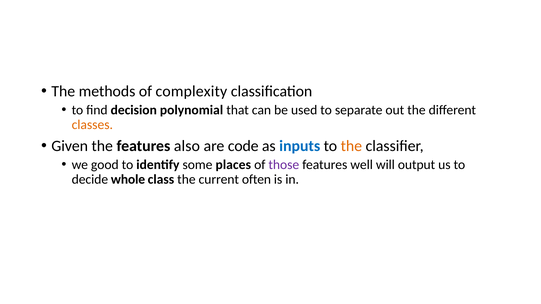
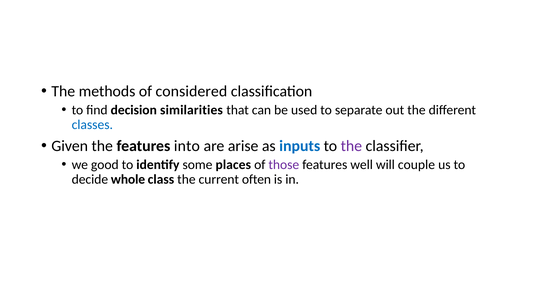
complexity: complexity -> considered
polynomial: polynomial -> similarities
classes colour: orange -> blue
also: also -> into
code: code -> arise
the at (351, 146) colour: orange -> purple
output: output -> couple
